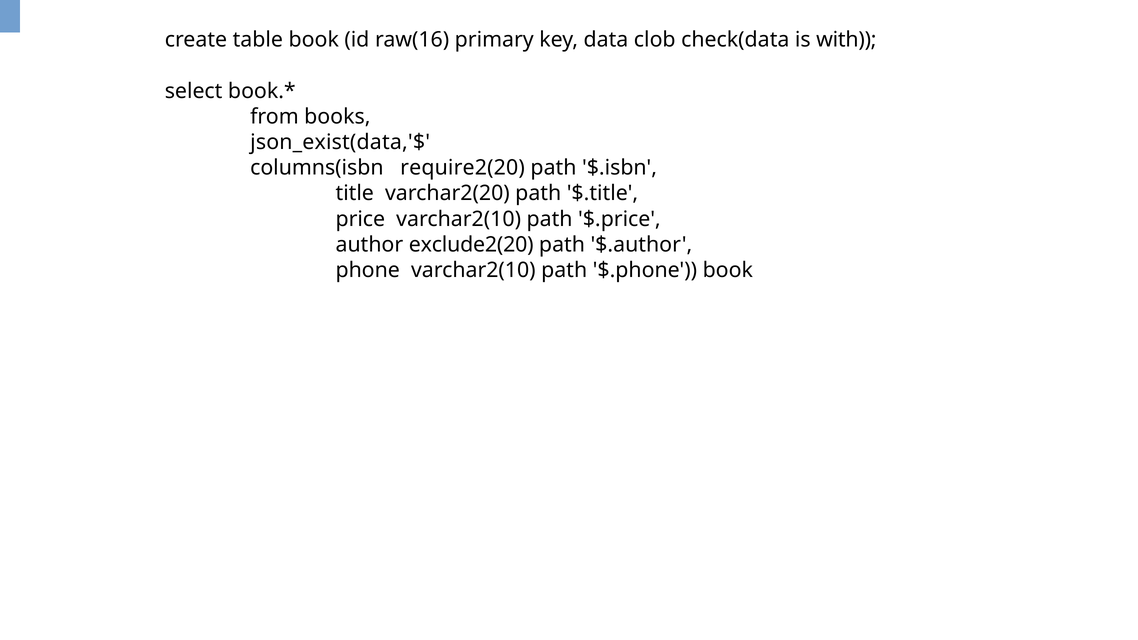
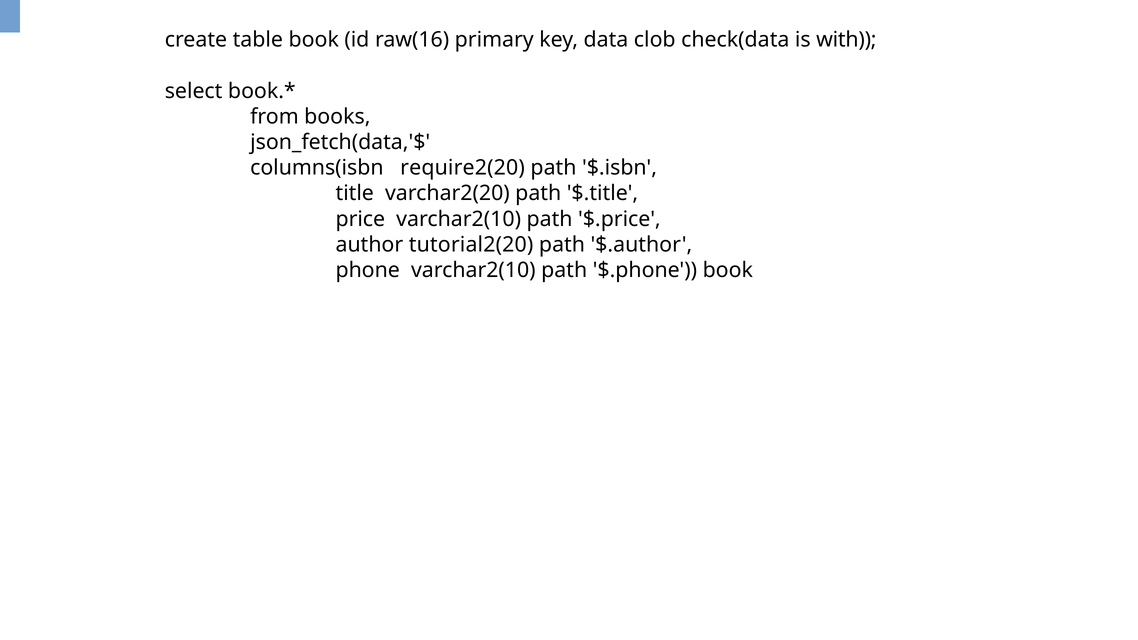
json_exist(data,'$: json_exist(data,'$ -> json_fetch(data,'$
exclude2(20: exclude2(20 -> tutorial2(20
